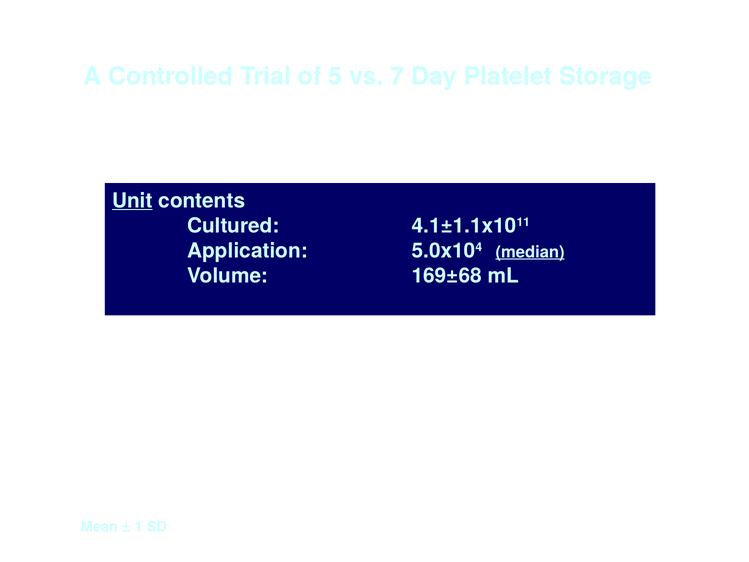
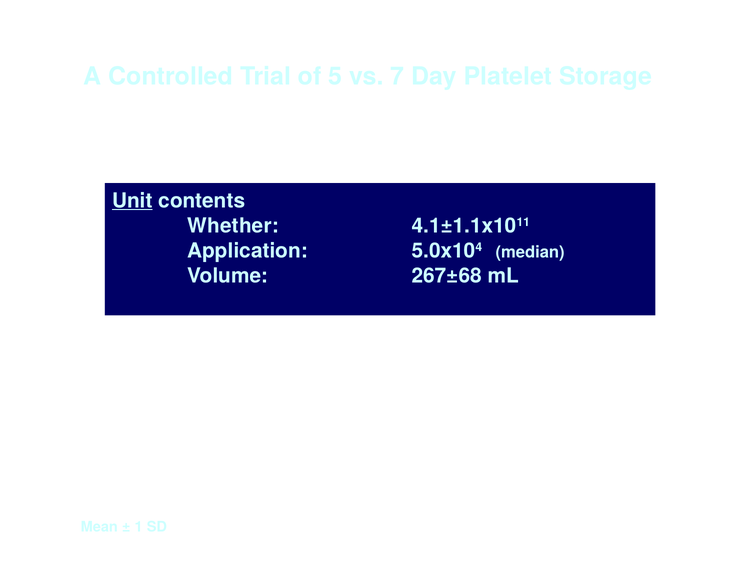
Cultured: Cultured -> Whether
median underline: present -> none
169±68: 169±68 -> 267±68
